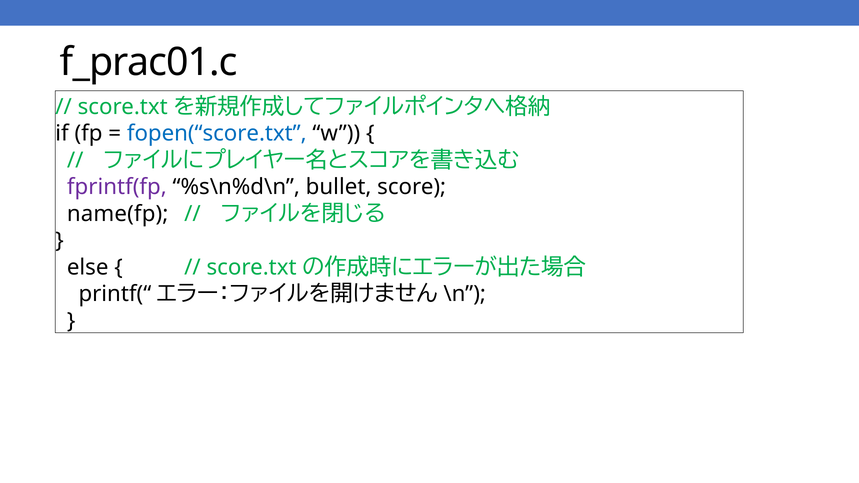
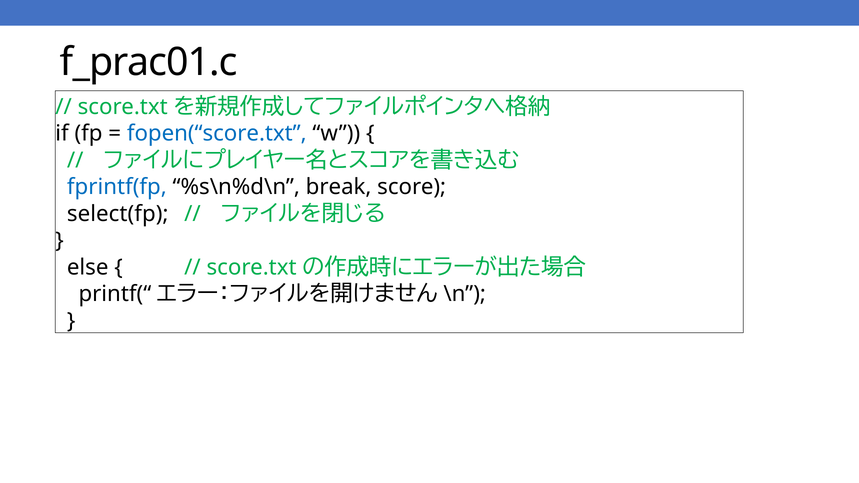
fprintf(fp colour: purple -> blue
bullet: bullet -> break
name(fp: name(fp -> select(fp
